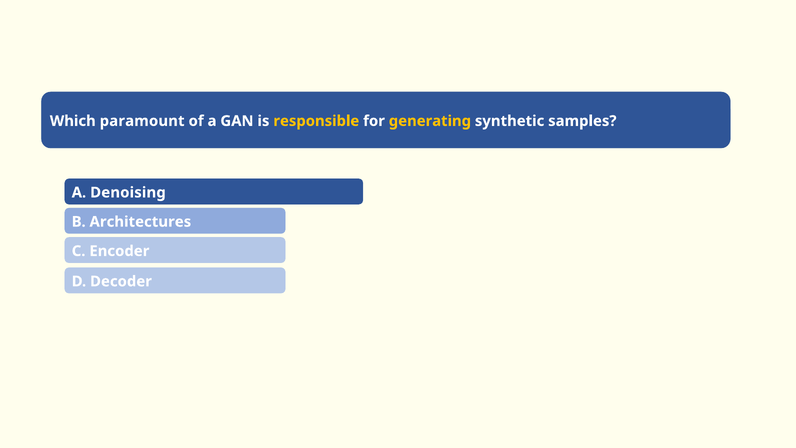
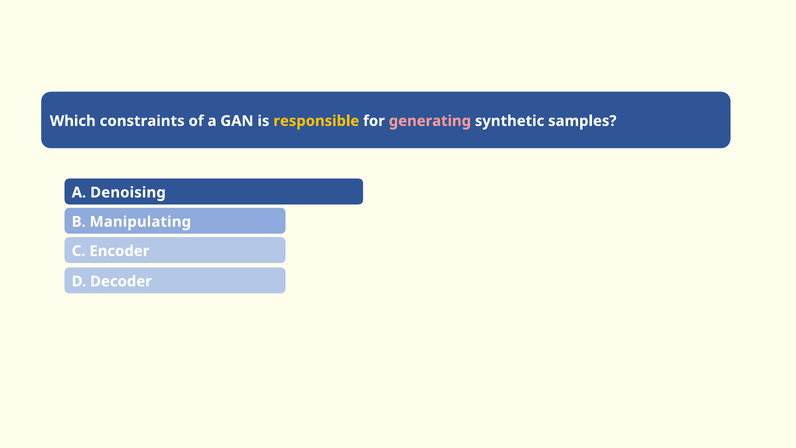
paramount: paramount -> constraints
generating colour: yellow -> pink
Architectures: Architectures -> Manipulating
